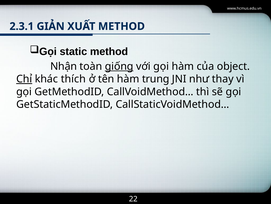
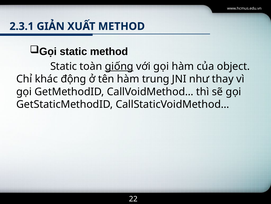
Nhận at (64, 66): Nhận -> Static
Chỉ underline: present -> none
thích: thích -> động
